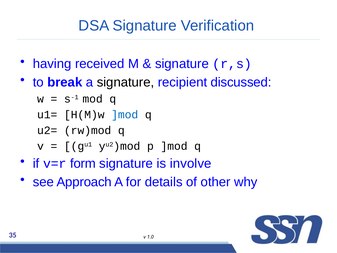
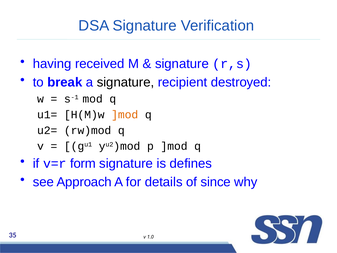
discussed: discussed -> destroyed
]mod at (125, 115) colour: blue -> orange
involve: involve -> defines
other: other -> since
